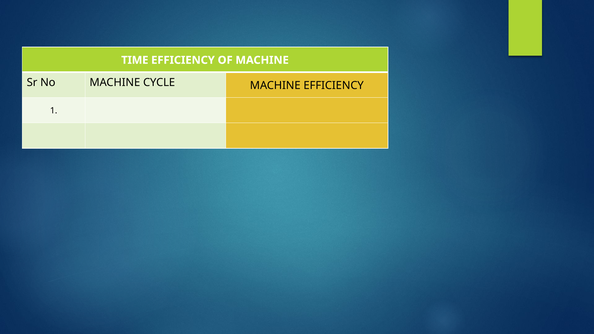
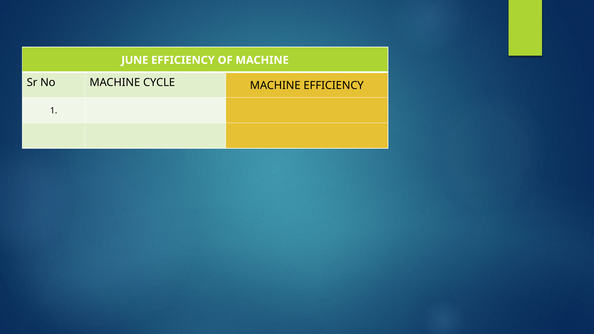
TIME: TIME -> JUNE
